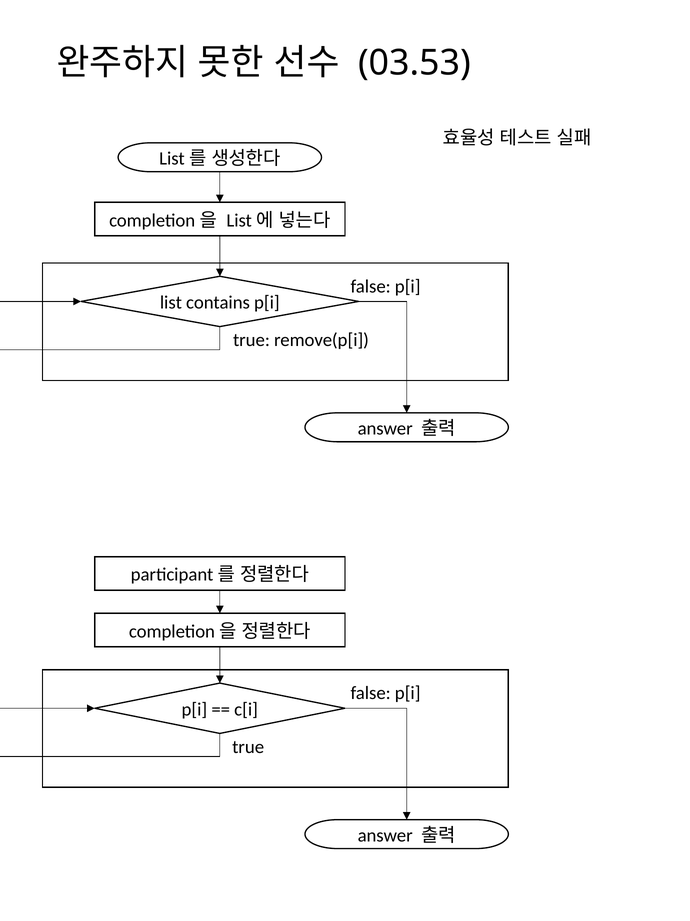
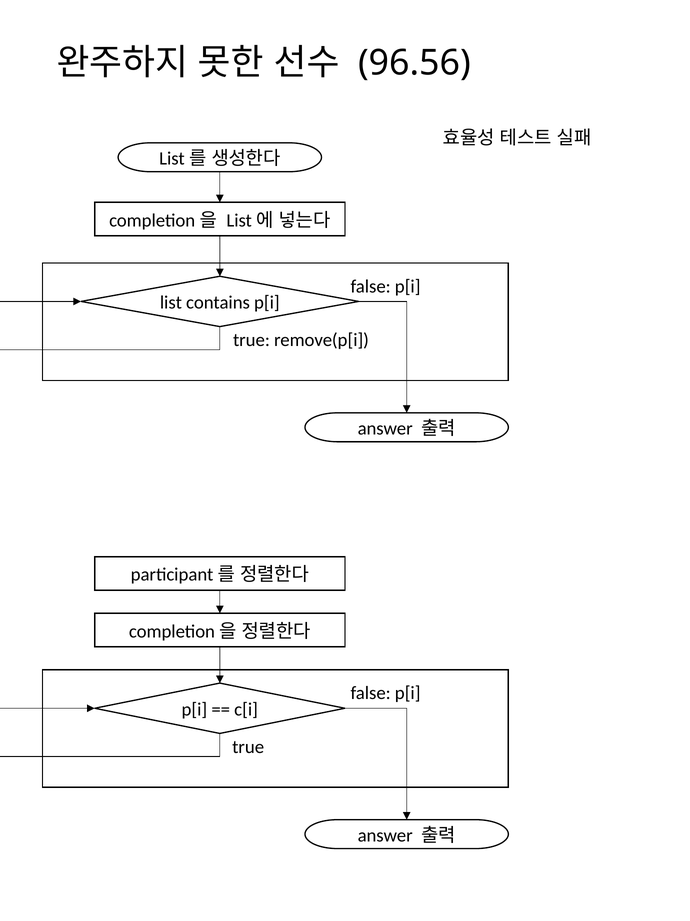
03.53: 03.53 -> 96.56
